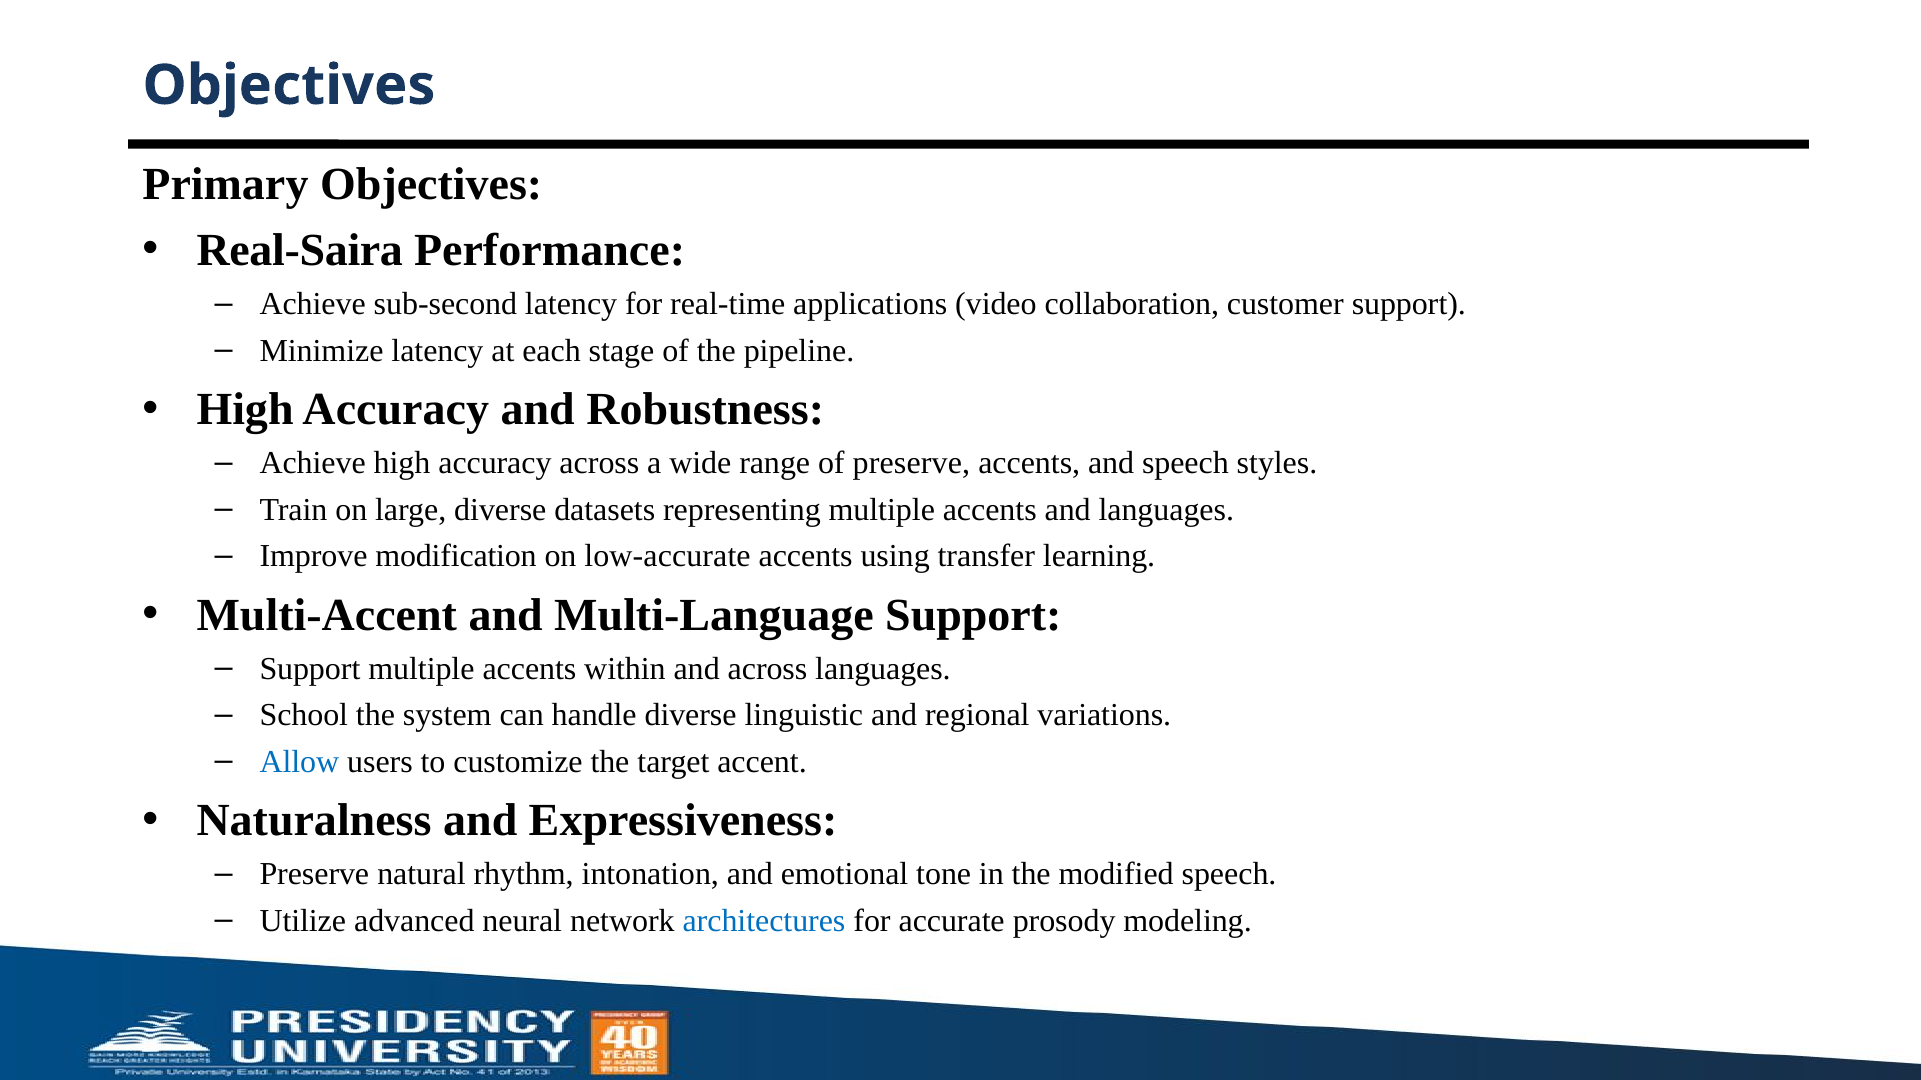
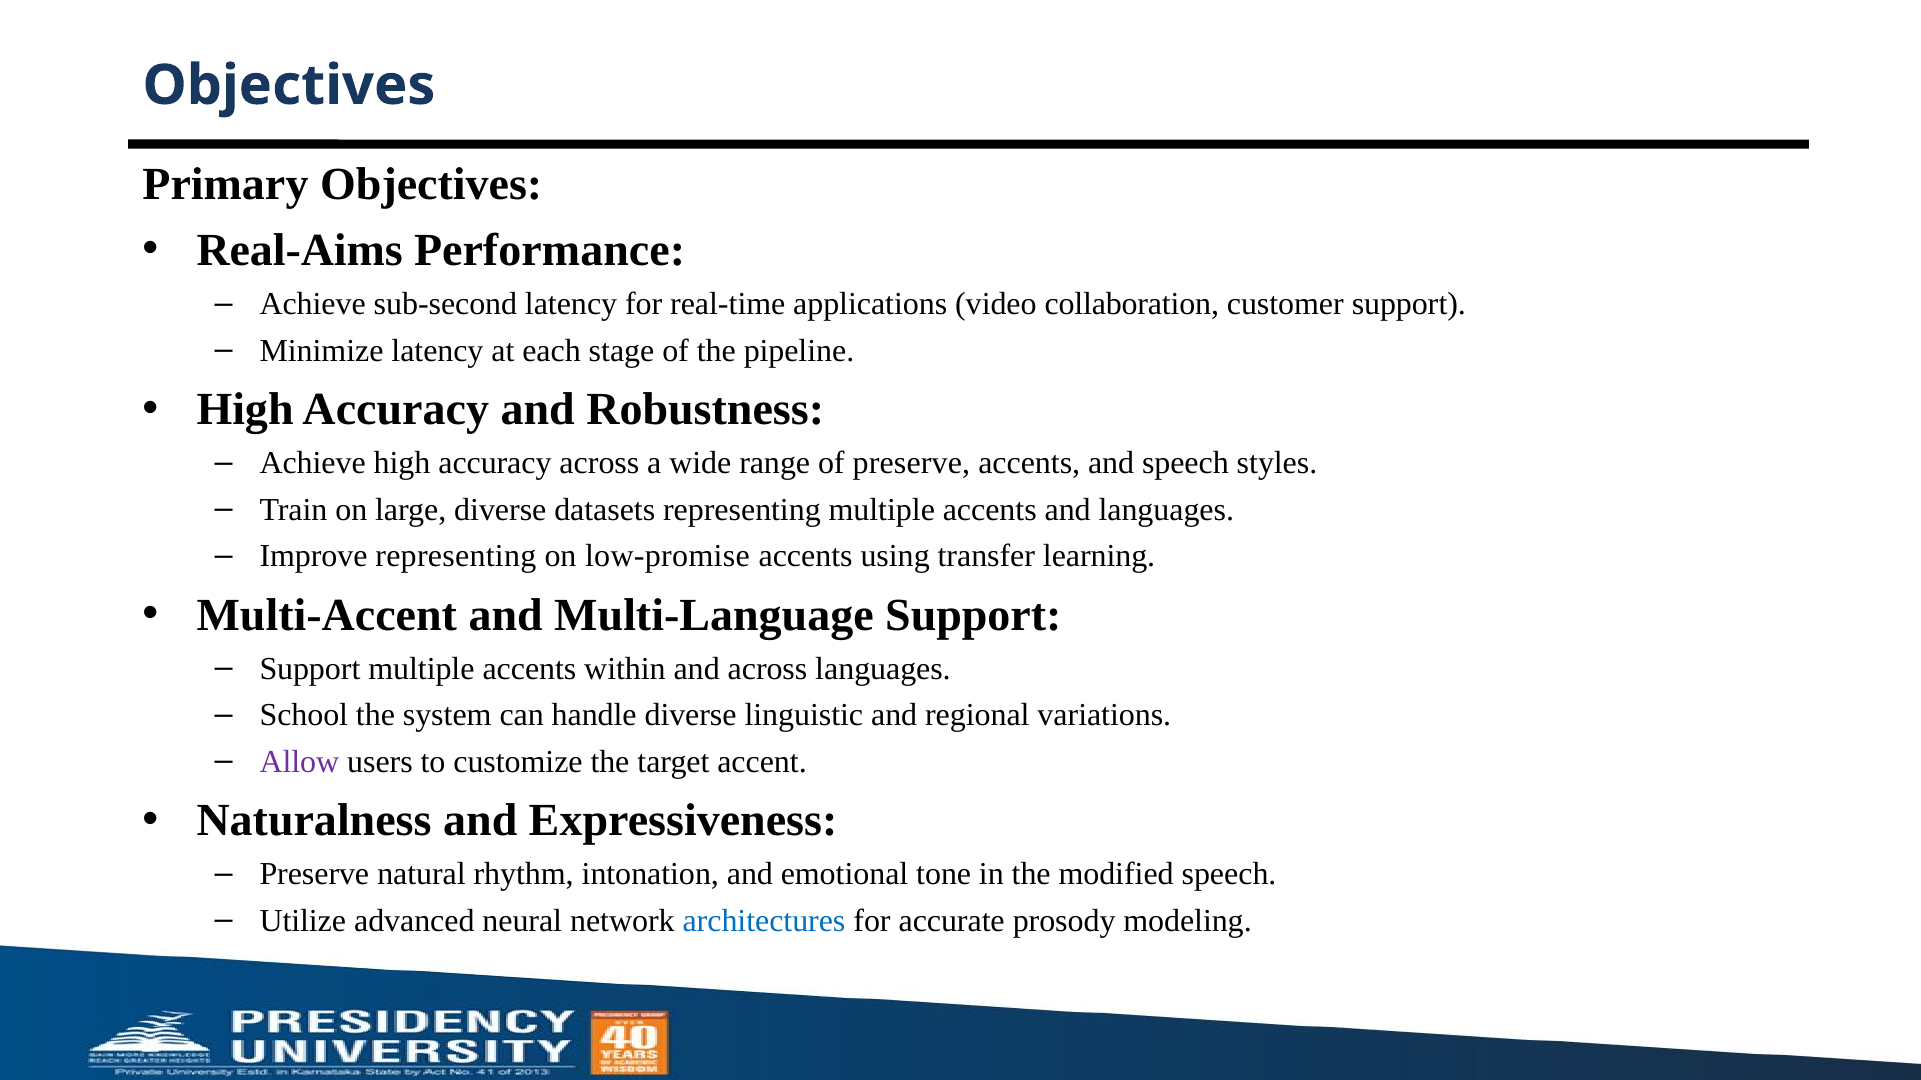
Real-Saira: Real-Saira -> Real-Aims
Improve modification: modification -> representing
low-accurate: low-accurate -> low-promise
Allow colour: blue -> purple
